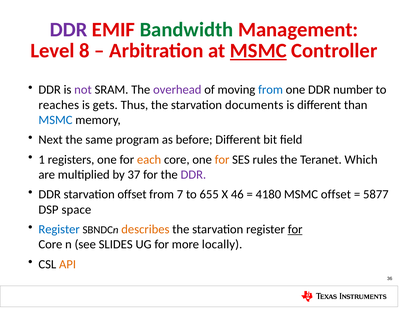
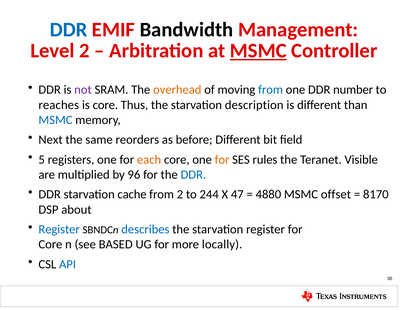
DDR at (69, 30) colour: purple -> blue
Bandwidth colour: green -> black
Level 8: 8 -> 2
overhead colour: purple -> orange
is gets: gets -> core
documents: documents -> description
program: program -> reorders
1: 1 -> 5
Which: Which -> Visible
37: 37 -> 96
DDR at (193, 175) colour: purple -> blue
starvation offset: offset -> cache
from 7: 7 -> 2
655: 655 -> 244
46: 46 -> 47
4180: 4180 -> 4880
5877: 5877 -> 8170
space: space -> about
describes colour: orange -> blue
for at (295, 229) underline: present -> none
SLIDES: SLIDES -> BASED
API colour: orange -> blue
